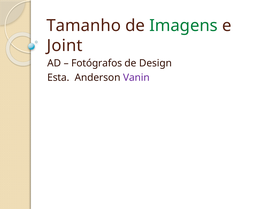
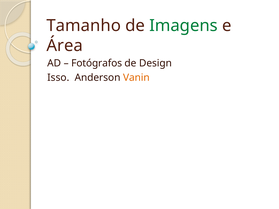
Joint: Joint -> Área
Esta: Esta -> Isso
Vanin colour: purple -> orange
